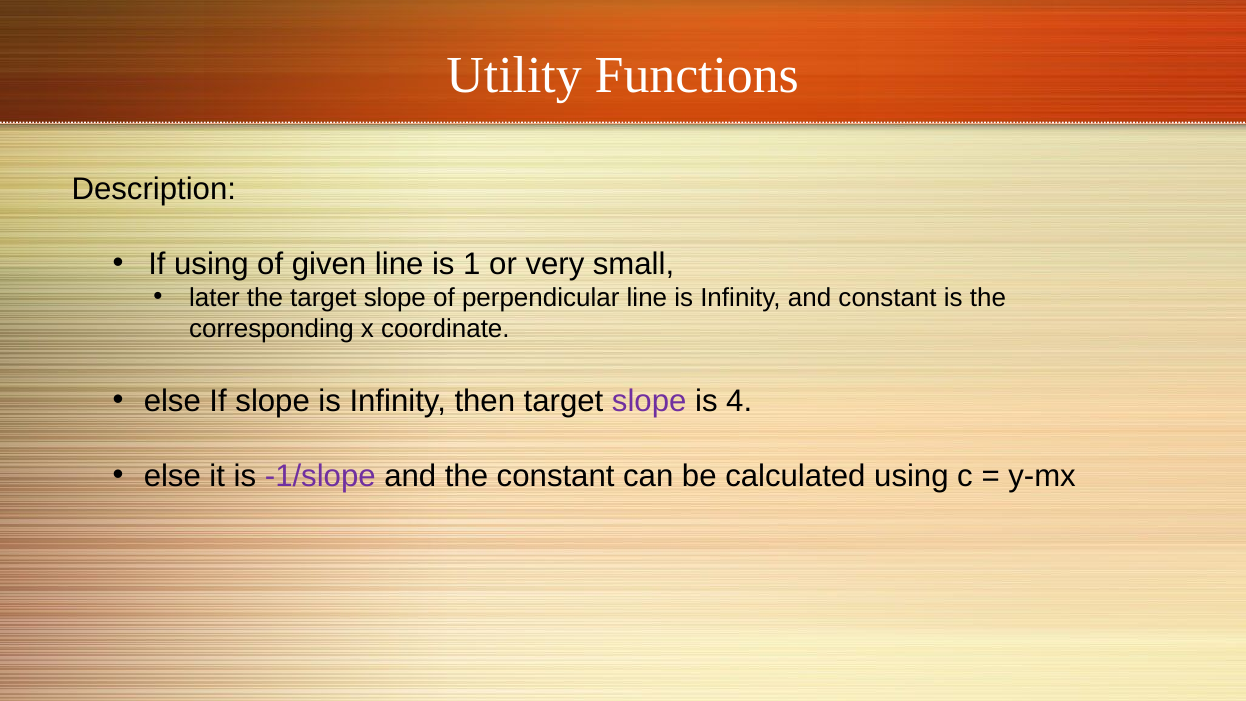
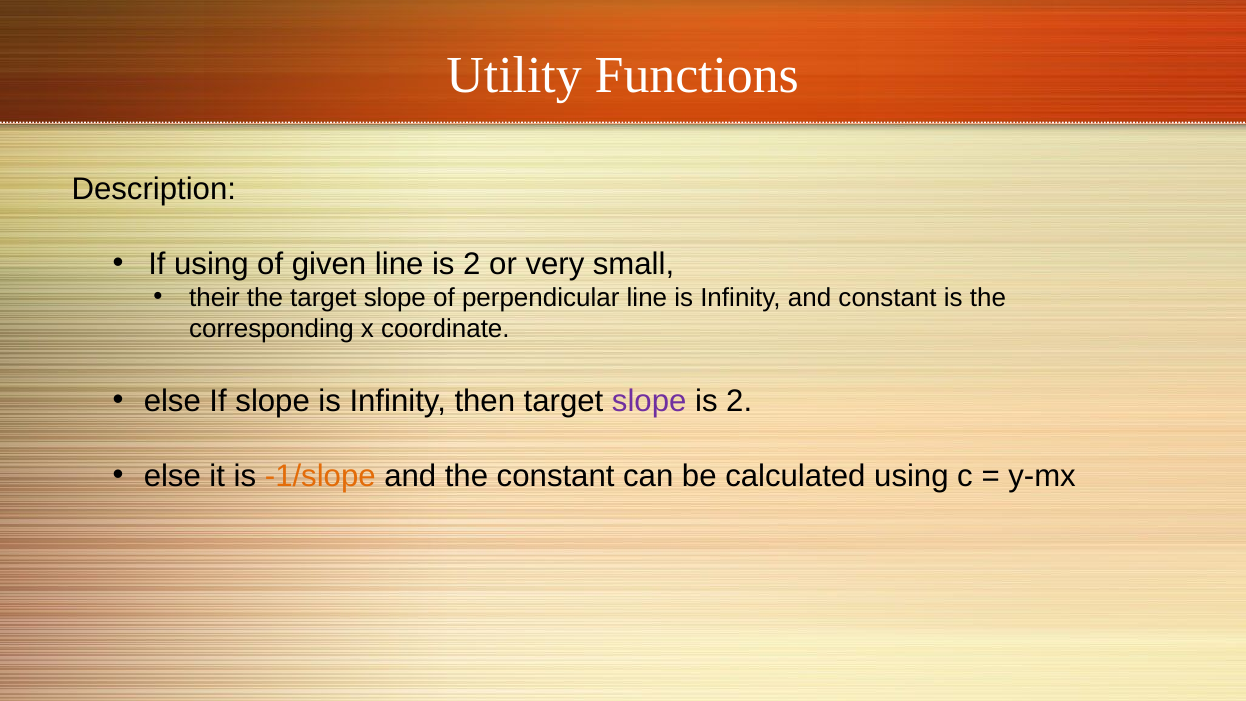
line is 1: 1 -> 2
later: later -> their
4 at (739, 401): 4 -> 2
-1/slope colour: purple -> orange
